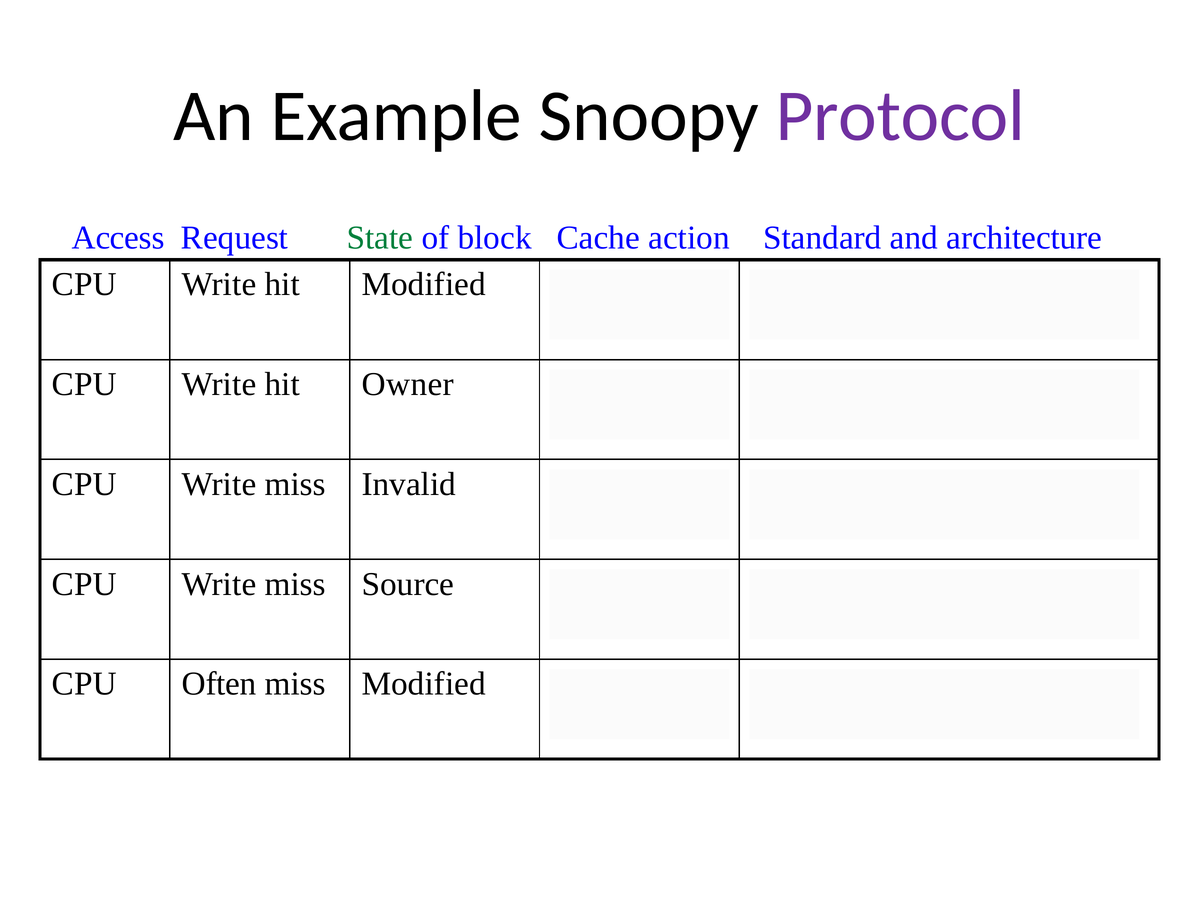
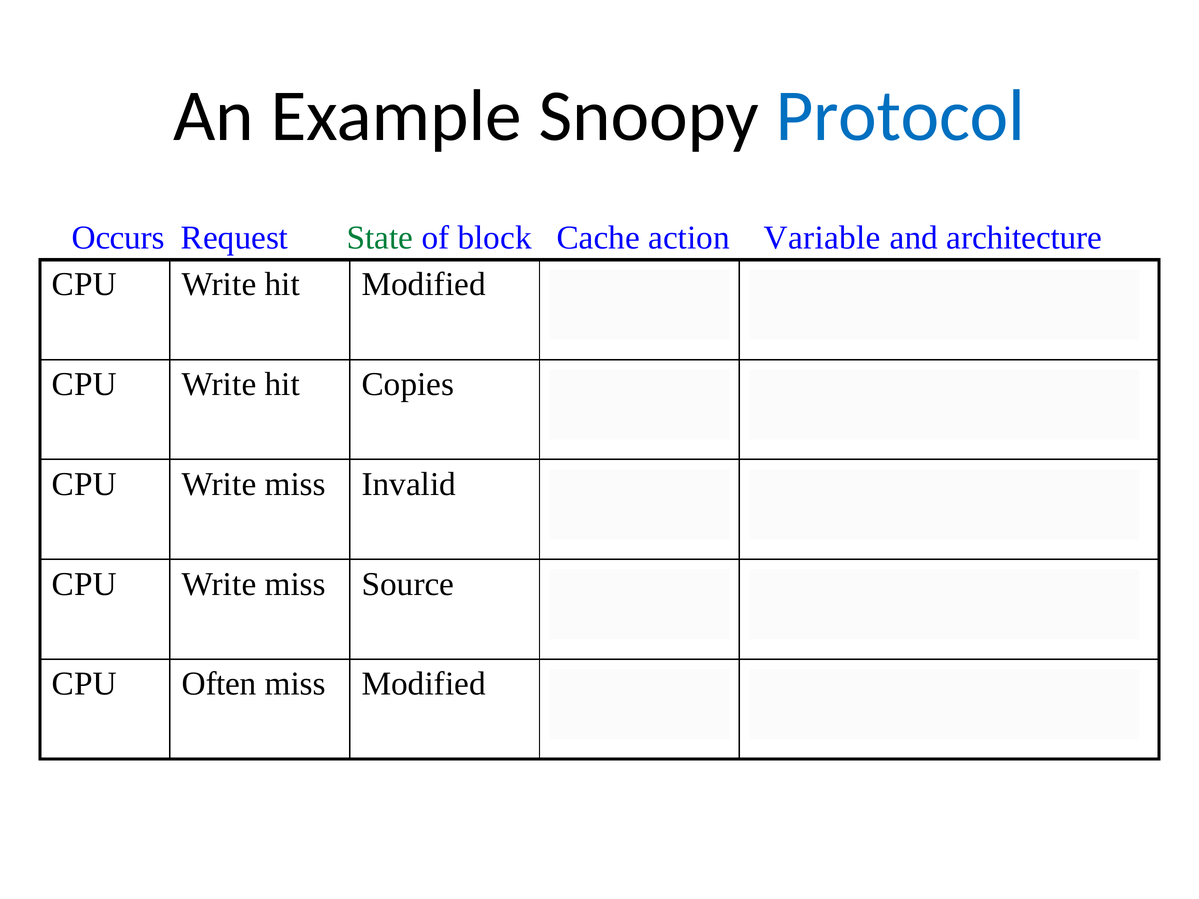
Protocol colour: purple -> blue
Access: Access -> Occurs
Standard: Standard -> Variable
Owner: Owner -> Copies
